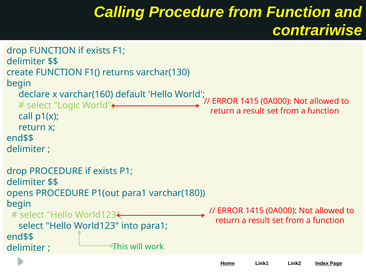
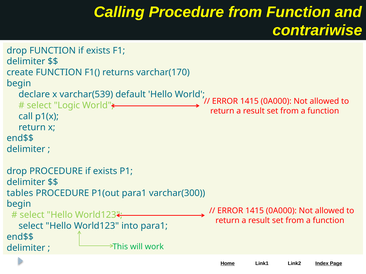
varchar(130: varchar(130 -> varchar(170
varchar(160: varchar(160 -> varchar(539
opens: opens -> tables
varchar(180: varchar(180 -> varchar(300
